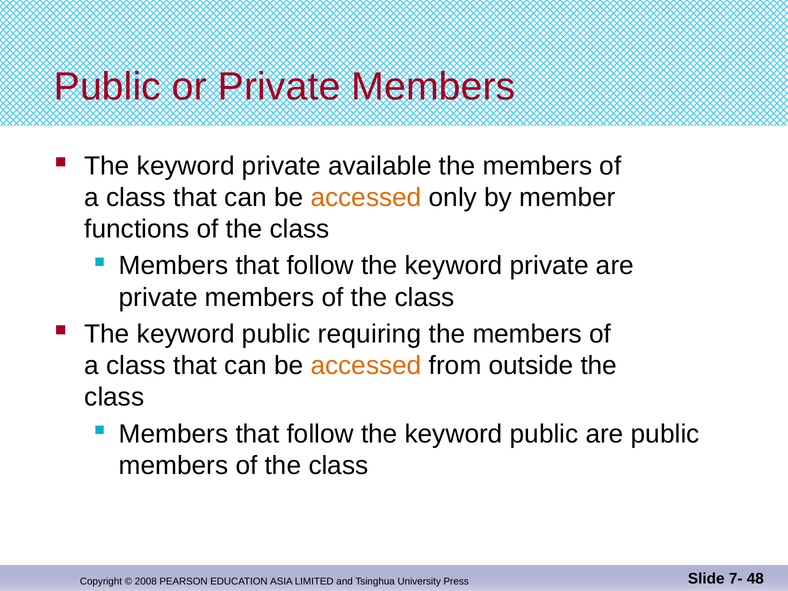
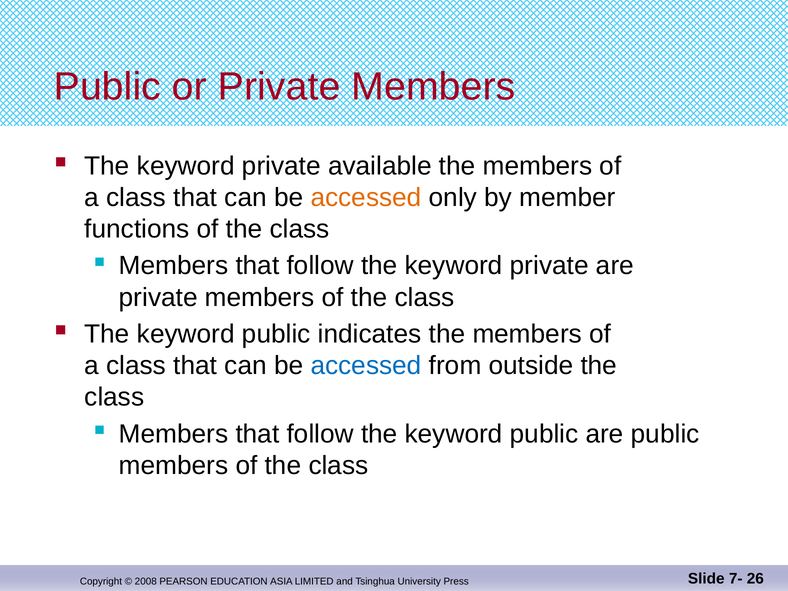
requiring: requiring -> indicates
accessed at (366, 366) colour: orange -> blue
48: 48 -> 26
